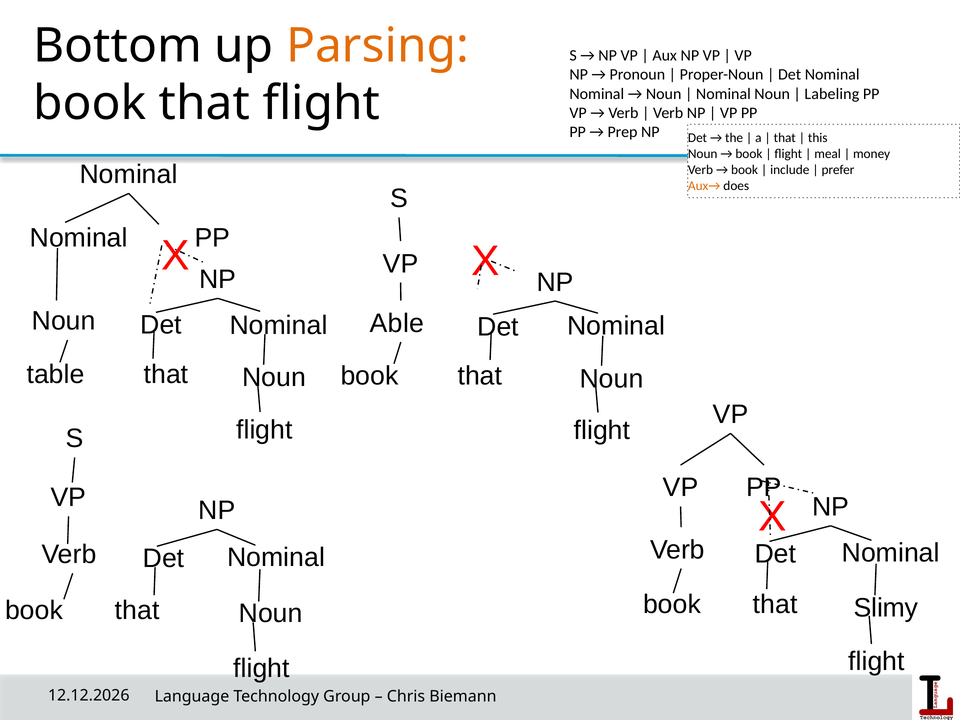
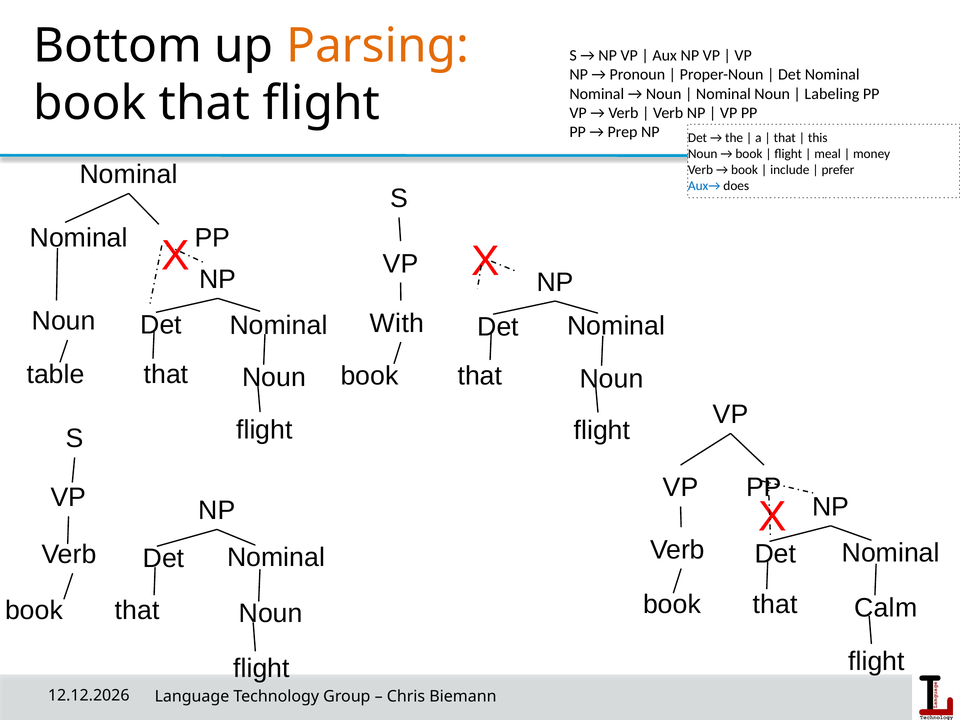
Aux→ colour: orange -> blue
Able: Able -> With
Slimy: Slimy -> Calm
